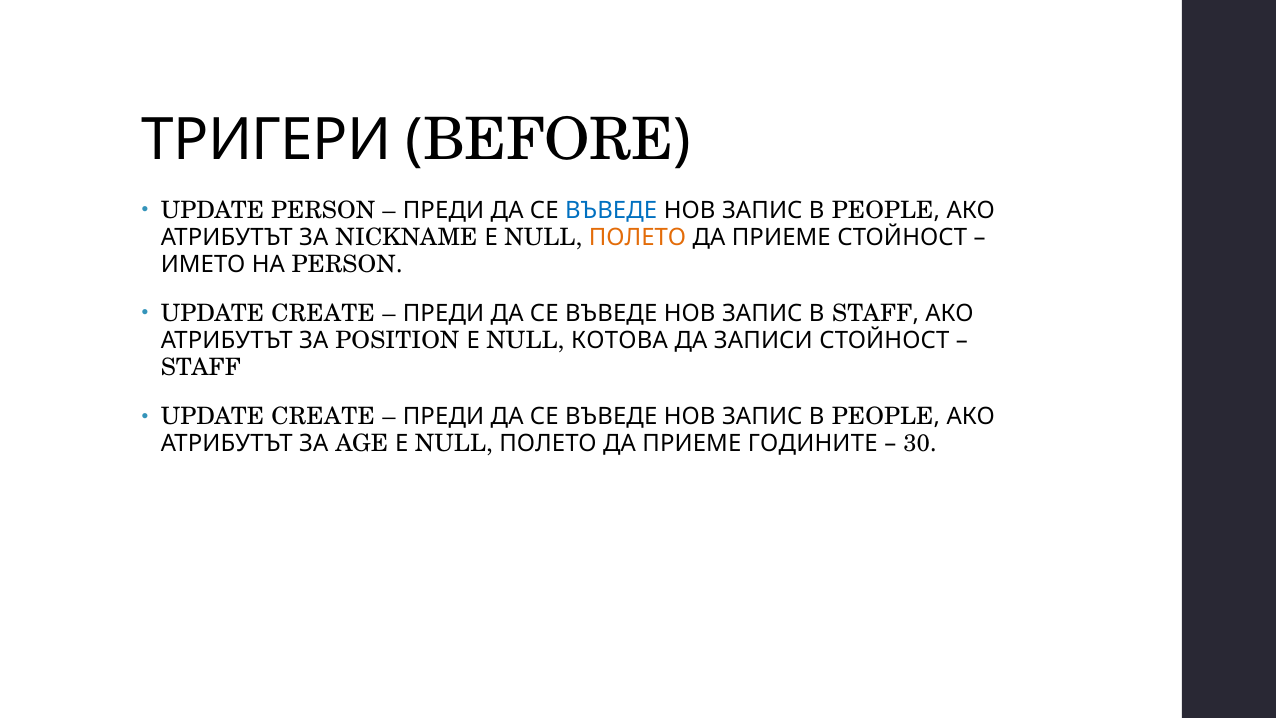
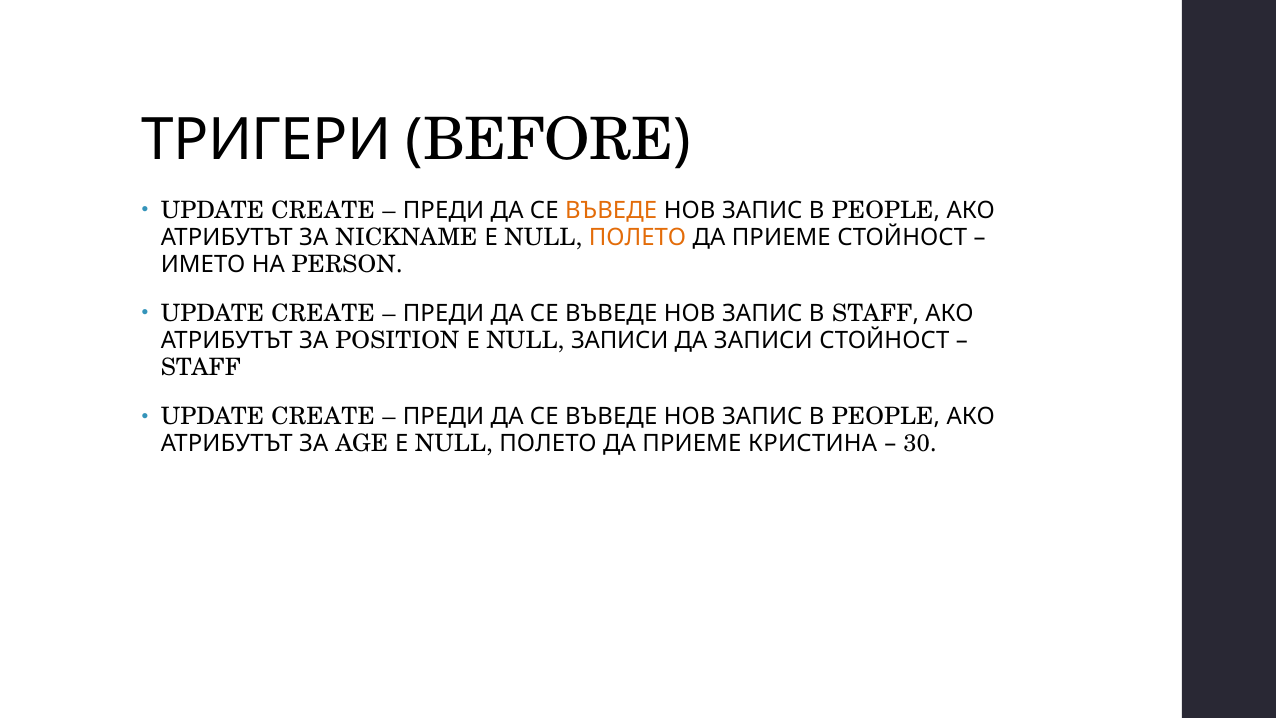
PERSON at (323, 210): PERSON -> CREATE
ВЪВЕДЕ at (611, 210) colour: blue -> orange
NULL КОТОВА: КОТОВА -> ЗАПИСИ
ГОДИНИТЕ: ГОДИНИТЕ -> КРИСТИНА
